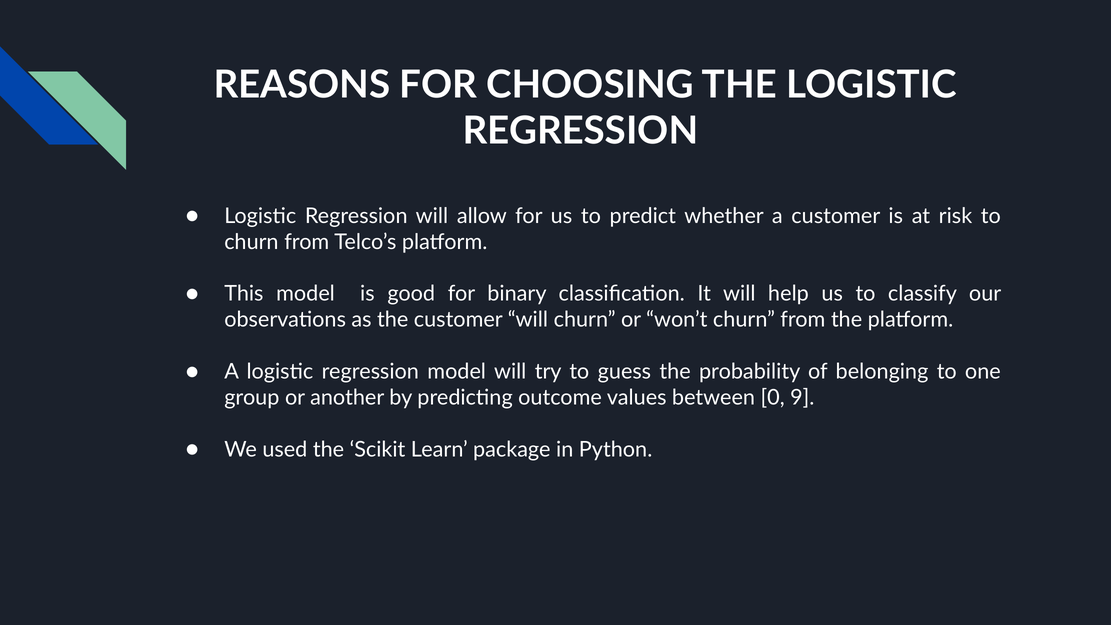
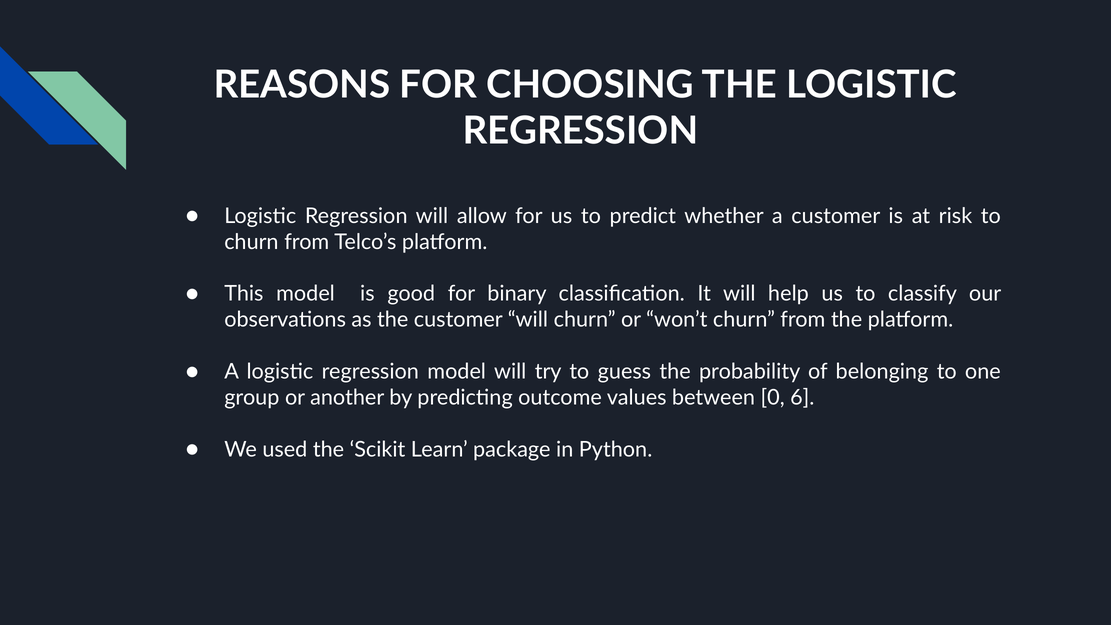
9: 9 -> 6
